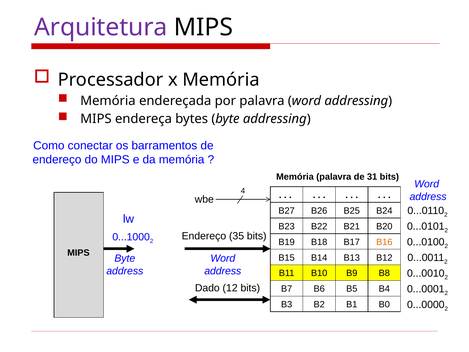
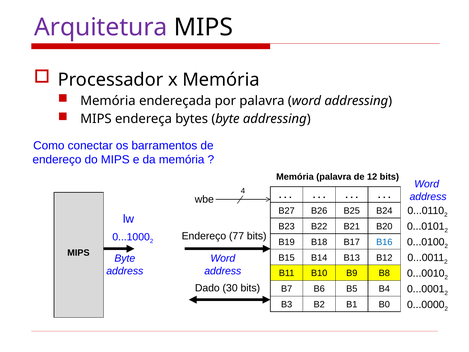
31: 31 -> 12
35: 35 -> 77
B16 colour: orange -> blue
12: 12 -> 30
